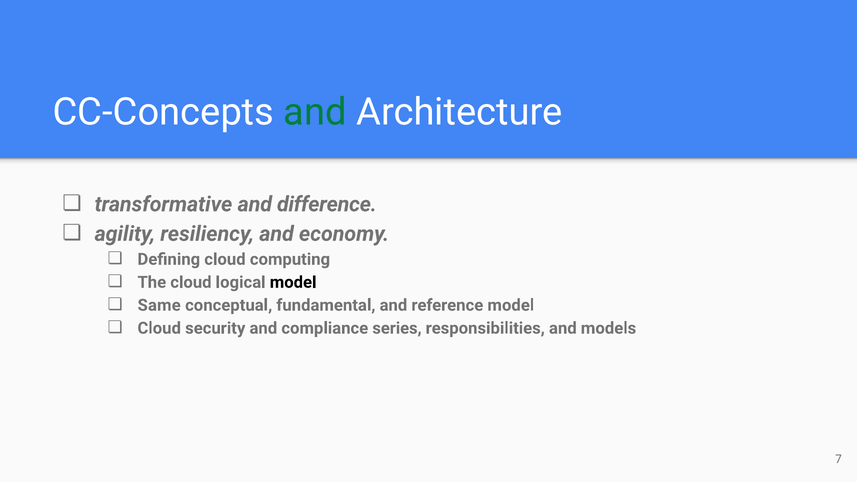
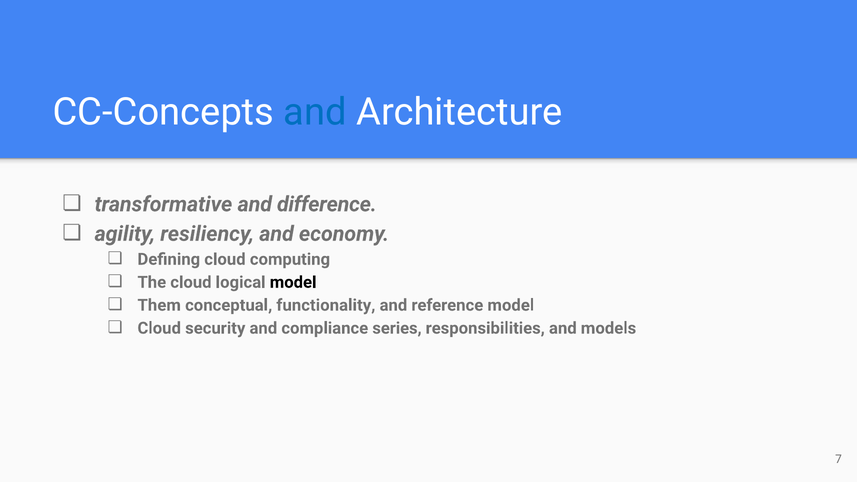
and at (315, 112) colour: green -> blue
Same: Same -> Them
fundamental: fundamental -> functionality
